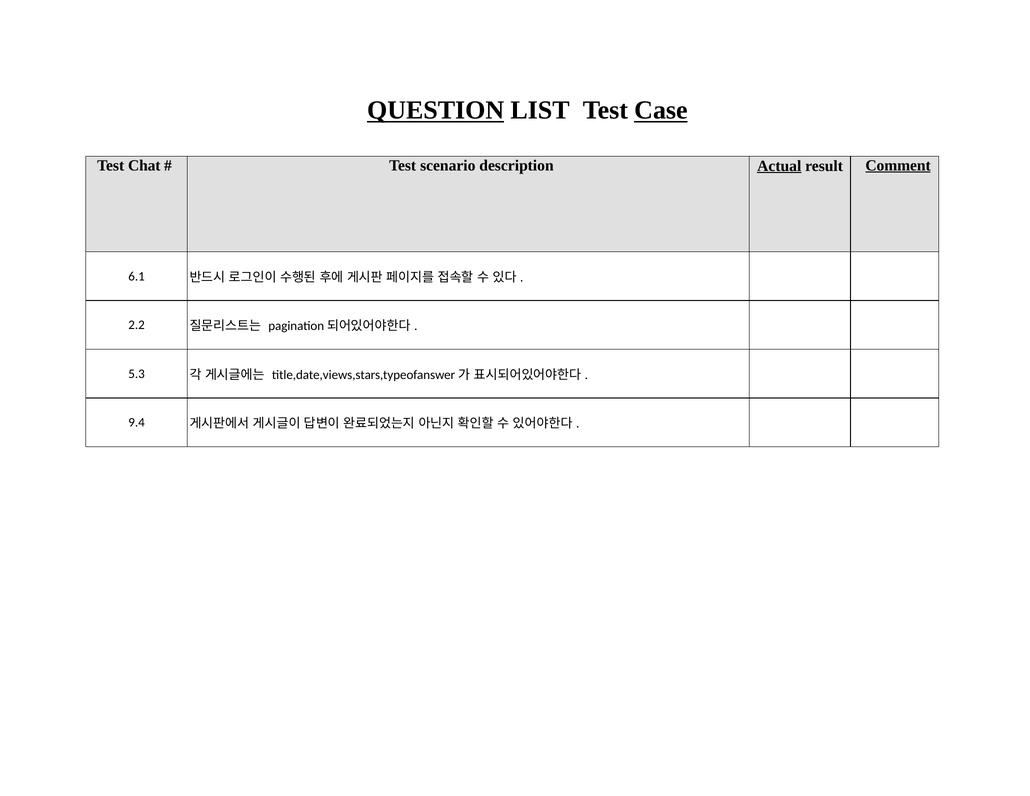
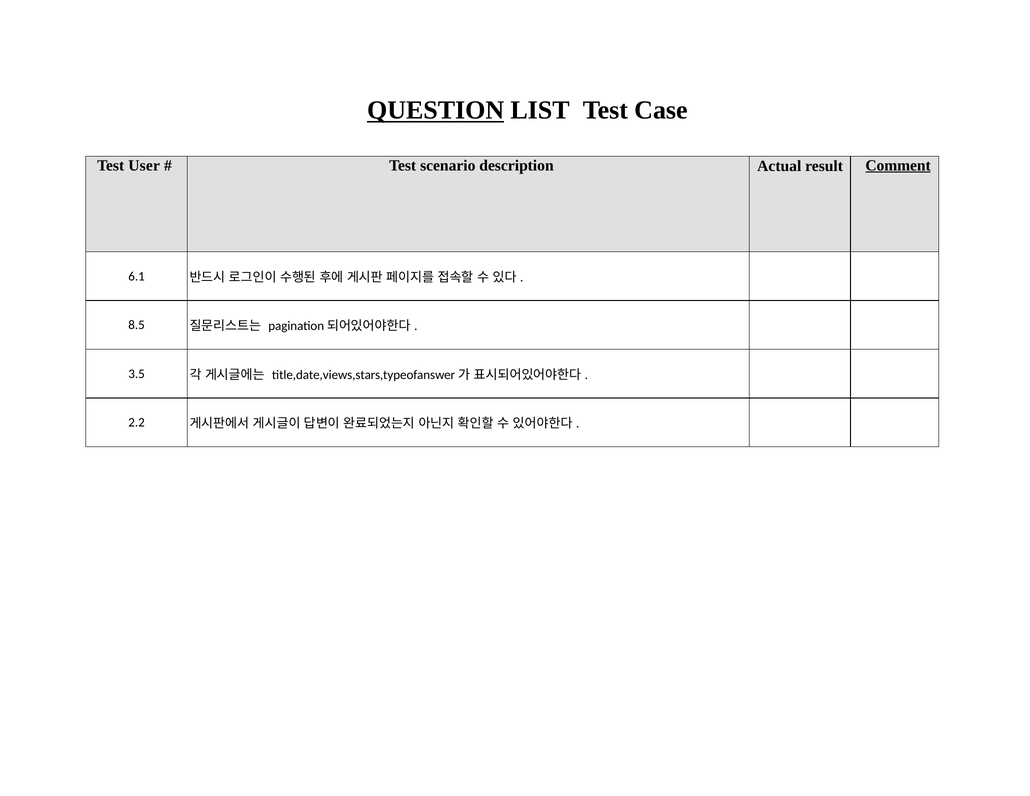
Case underline: present -> none
Chat: Chat -> User
Actual underline: present -> none
2.2: 2.2 -> 8.5
5.3: 5.3 -> 3.5
9.4: 9.4 -> 2.2
